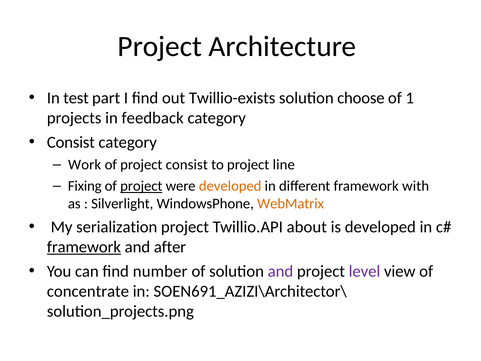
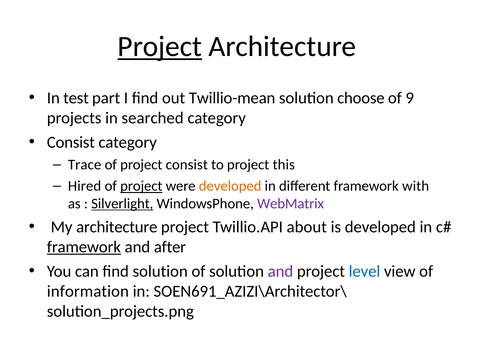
Project at (160, 47) underline: none -> present
Twillio-exists: Twillio-exists -> Twillio-mean
1: 1 -> 9
feedback: feedback -> searched
Work: Work -> Trace
line: line -> this
Fixing: Fixing -> Hired
Silverlight underline: none -> present
WebMatrix colour: orange -> purple
My serialization: serialization -> architecture
find number: number -> solution
level colour: purple -> blue
concentrate: concentrate -> information
